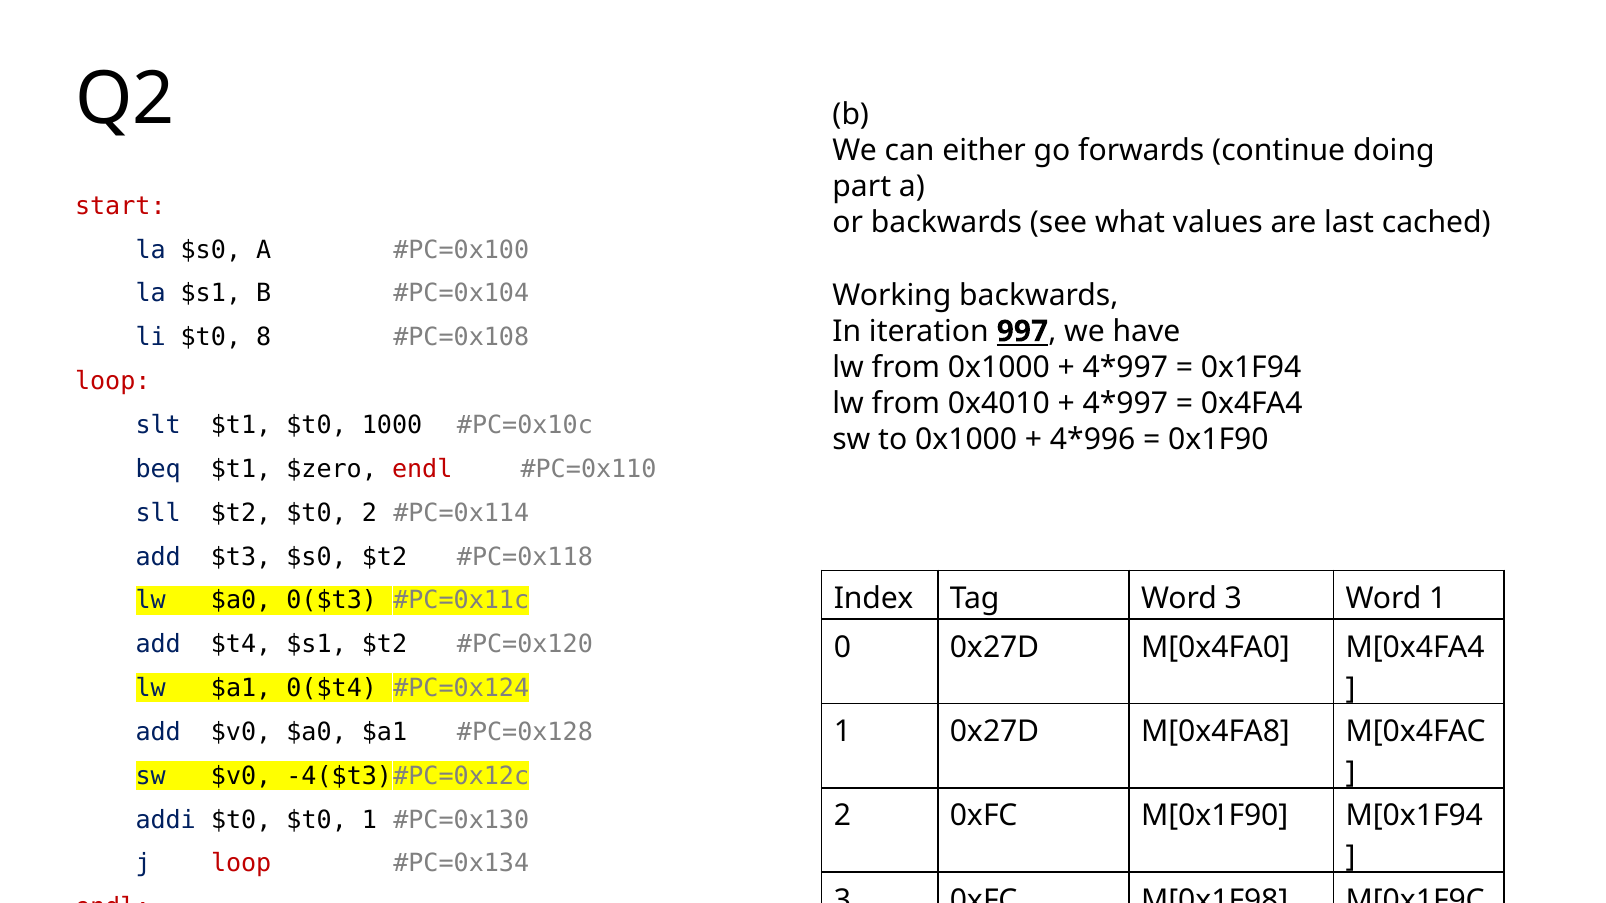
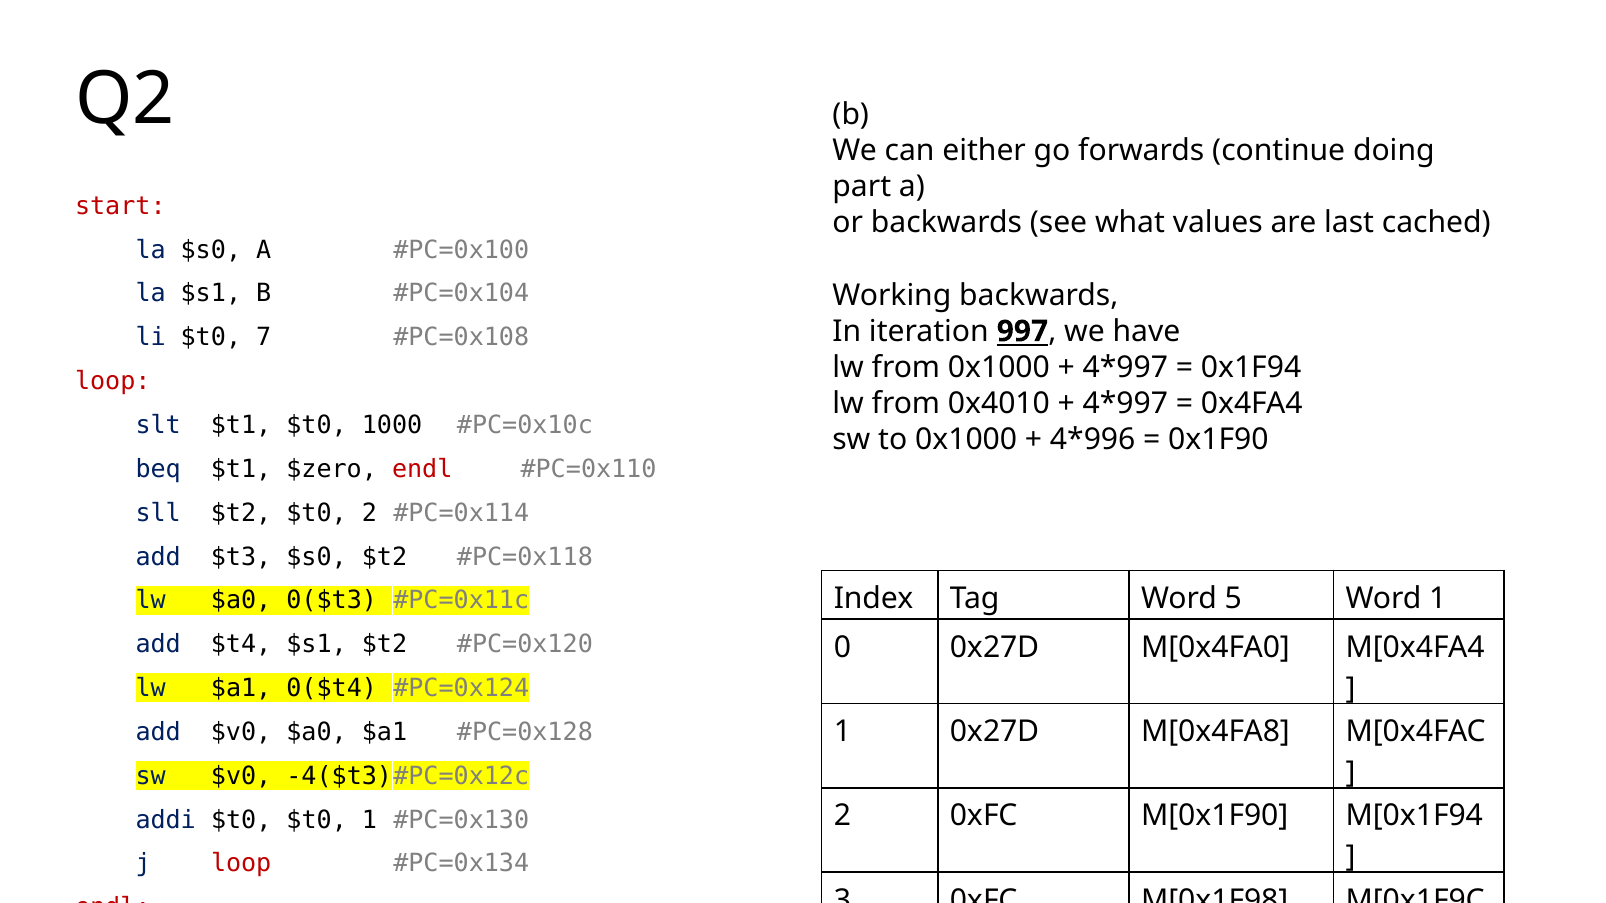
8: 8 -> 7
Word 3: 3 -> 5
